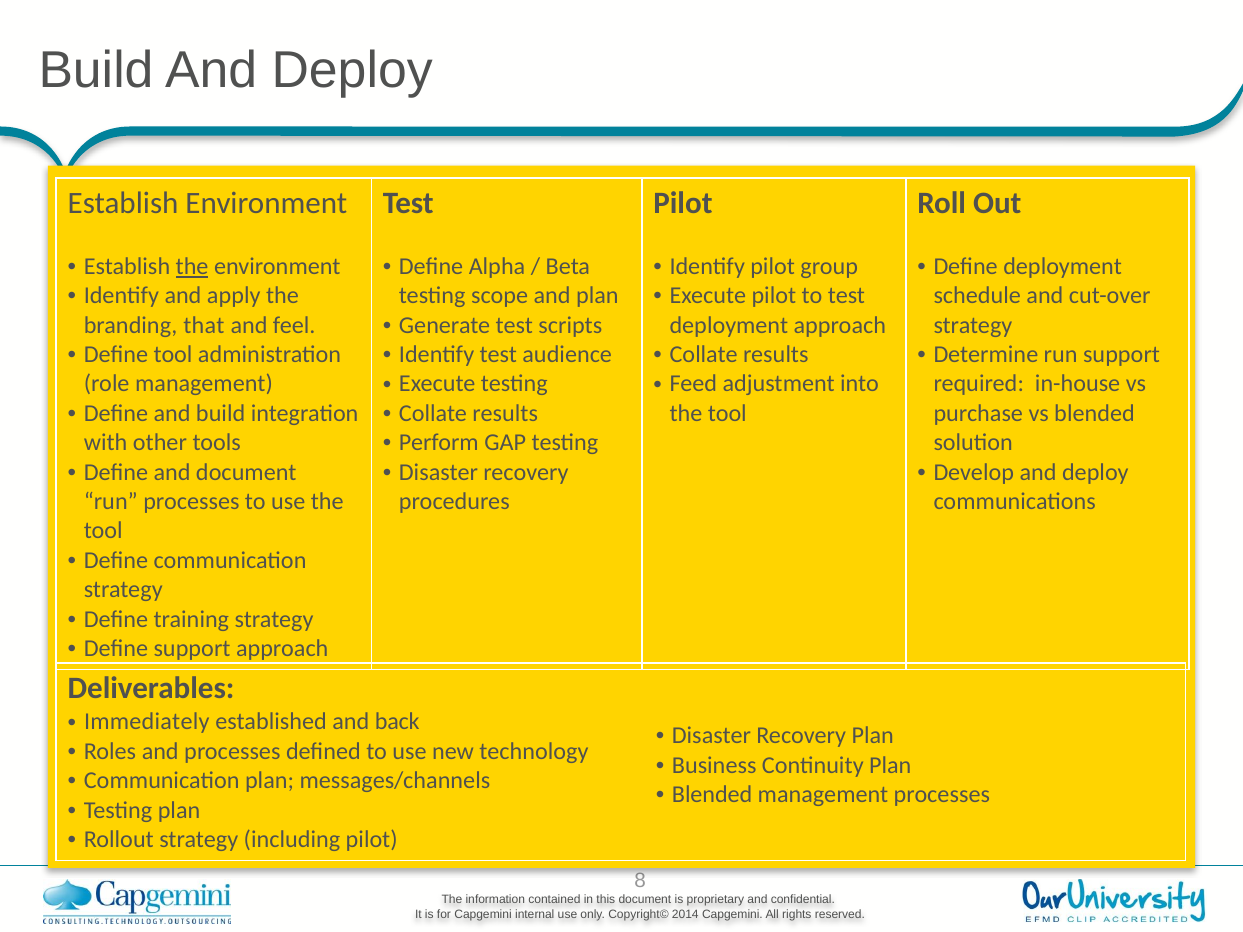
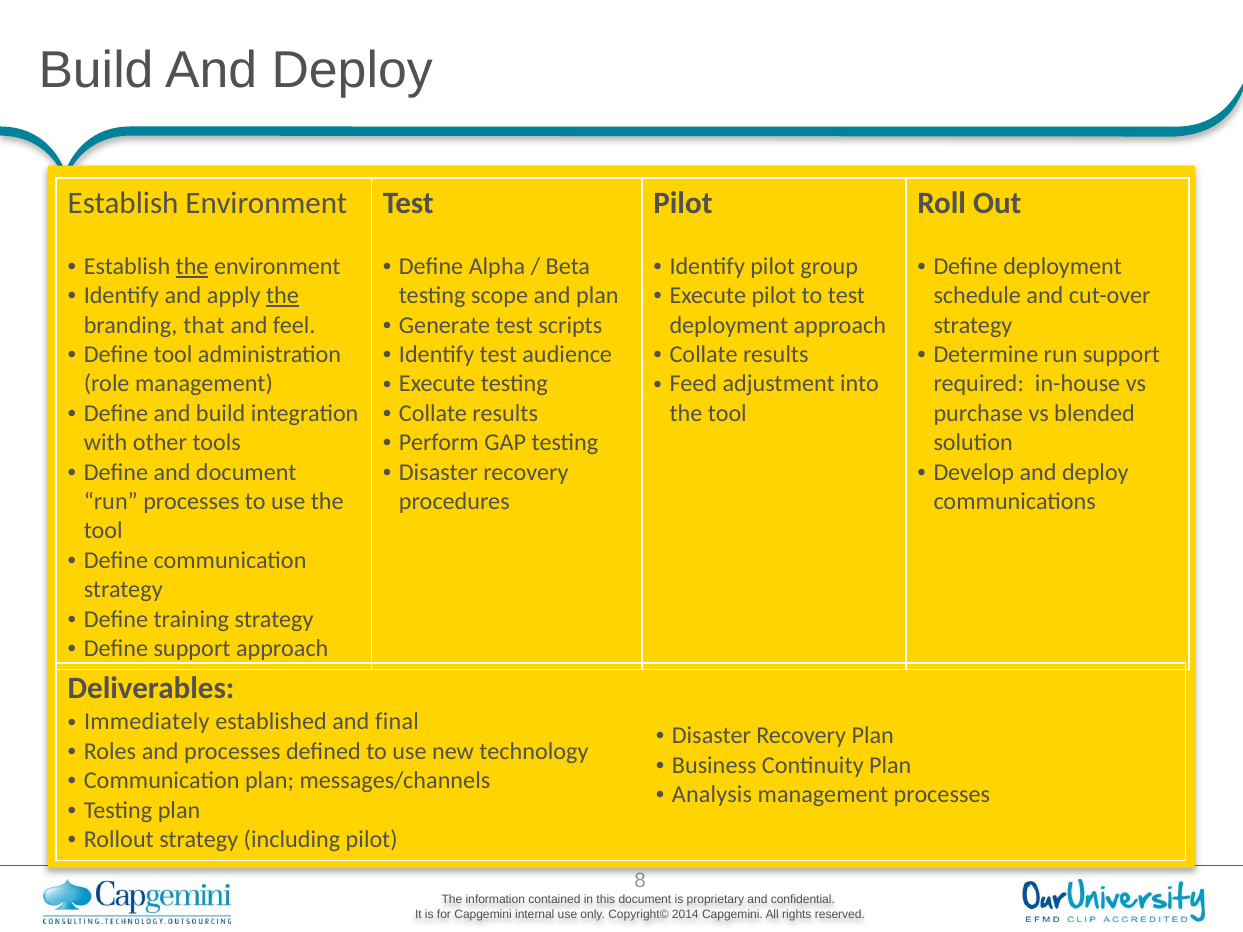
the at (283, 296) underline: none -> present
back: back -> final
Blended at (712, 795): Blended -> Analysis
